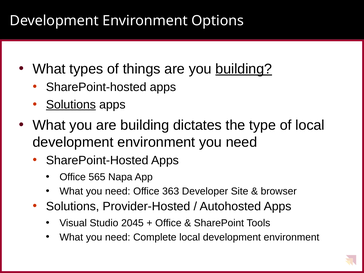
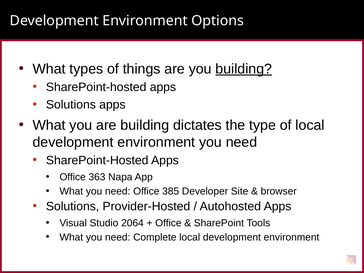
Solutions at (71, 105) underline: present -> none
565: 565 -> 363
363: 363 -> 385
2045: 2045 -> 2064
